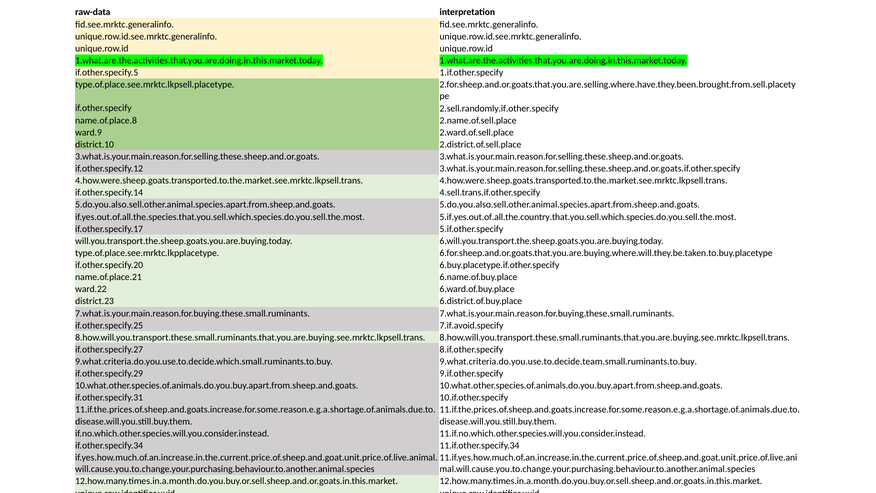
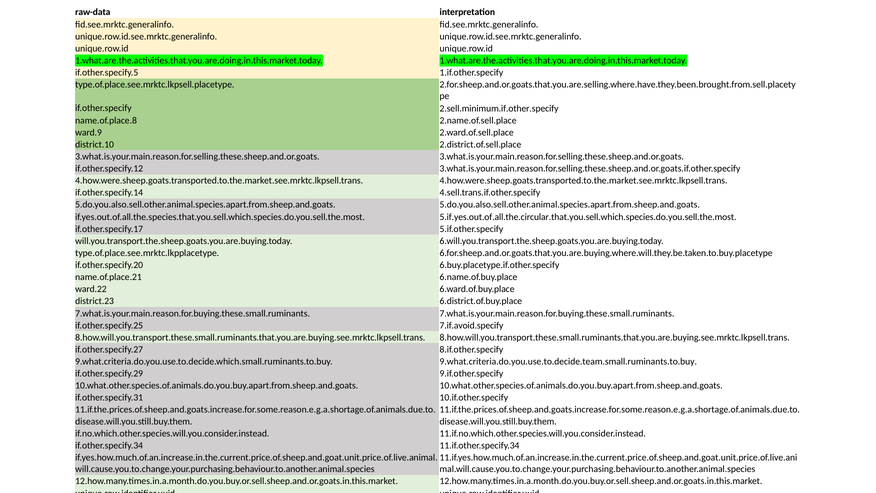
2.sell.randomly.if.other.specify: 2.sell.randomly.if.other.specify -> 2.sell.minimum.if.other.specify
5.if.yes.out.of.all.the.country.that.you.sell.which.species.do.you.sell.the.most: 5.if.yes.out.of.all.the.country.that.you.sell.which.species.do.you.sell.the.most -> 5.if.yes.out.of.all.the.circular.that.you.sell.which.species.do.you.sell.the.most
